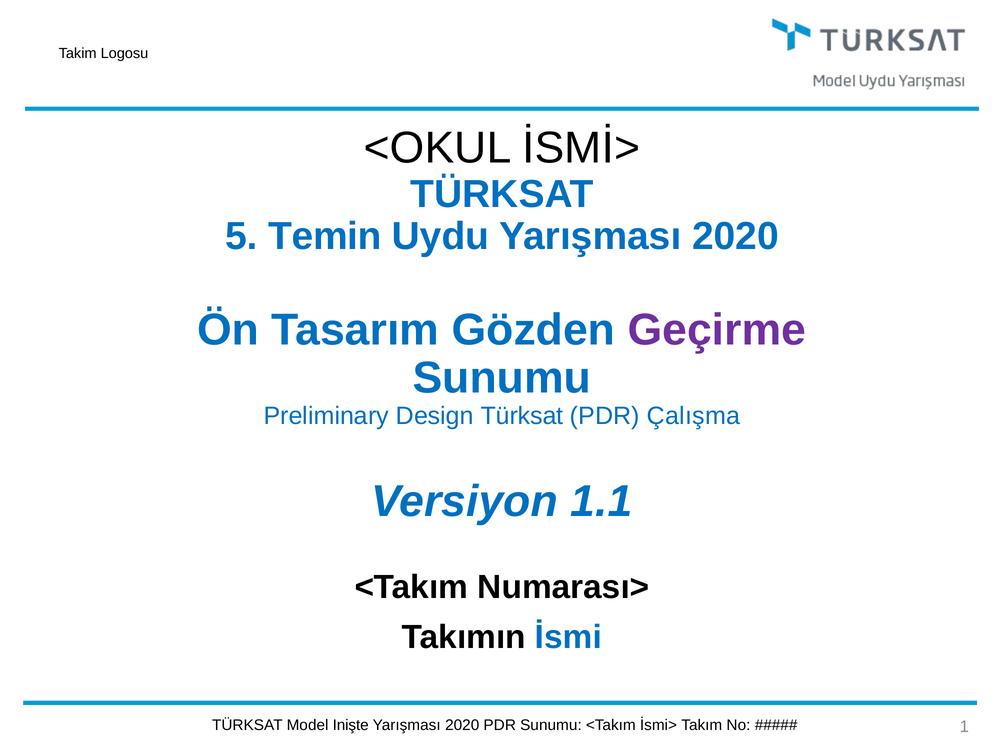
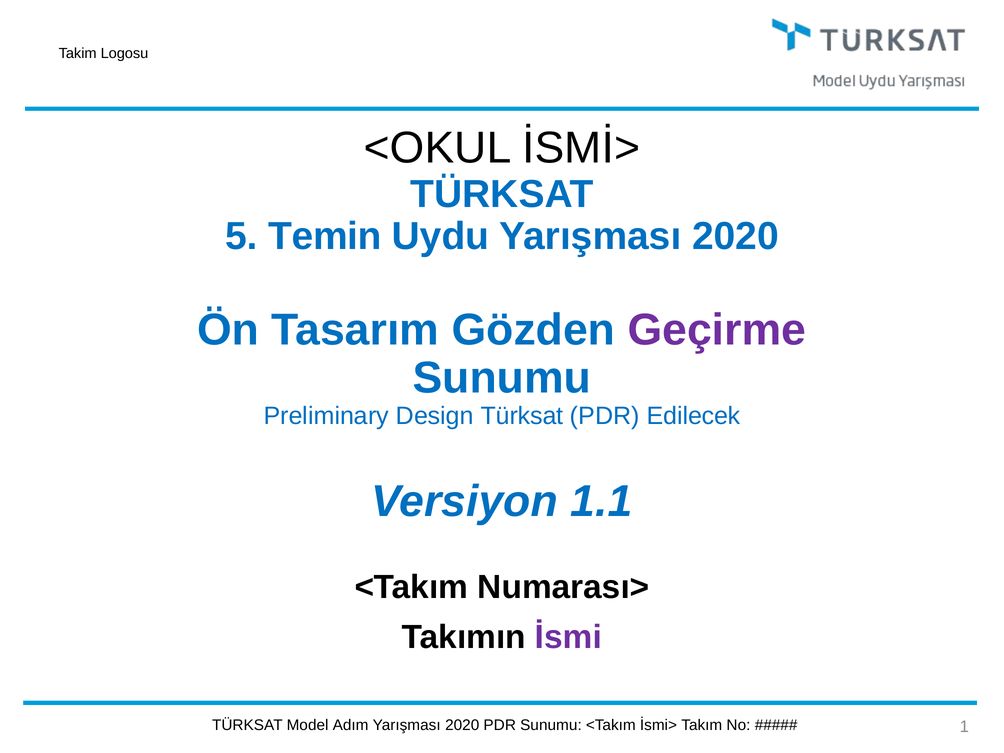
Çalışma: Çalışma -> Edilecek
İsmi colour: blue -> purple
Inişte: Inişte -> Adım
